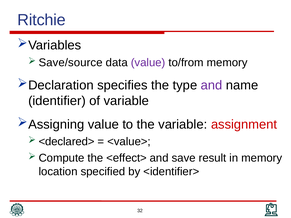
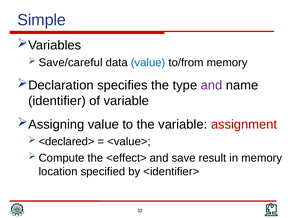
Ritchie: Ritchie -> Simple
Save/source: Save/source -> Save/careful
value at (148, 63) colour: purple -> blue
